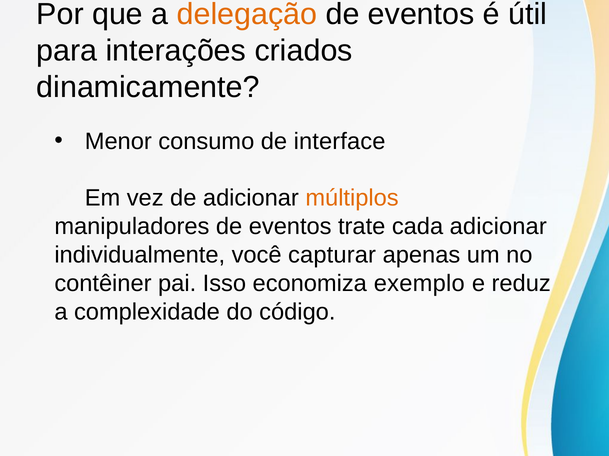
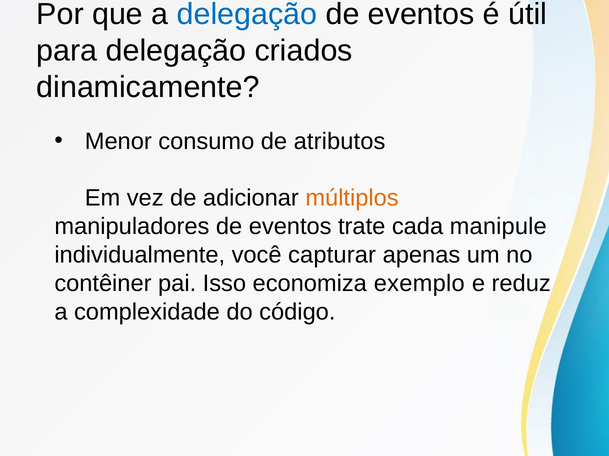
delegação at (247, 14) colour: orange -> blue
para interações: interações -> delegação
interface: interface -> atributos
cada adicionar: adicionar -> manipule
